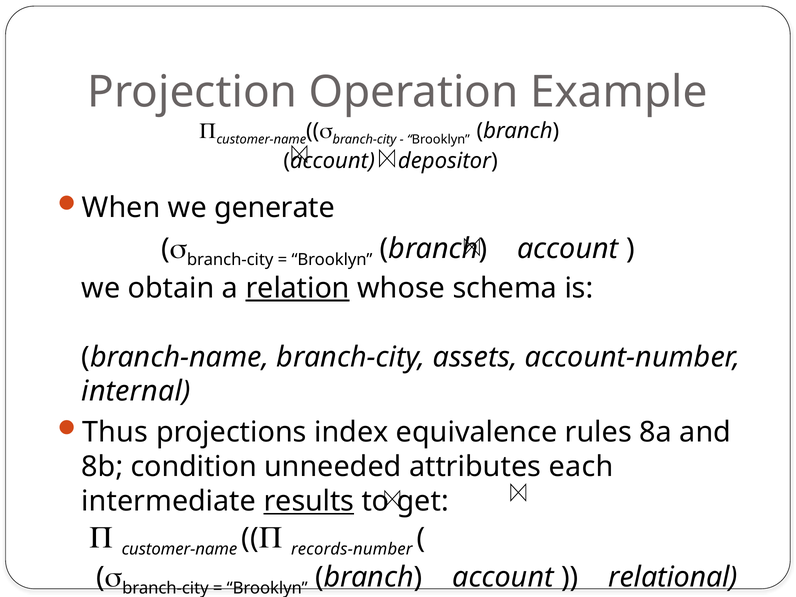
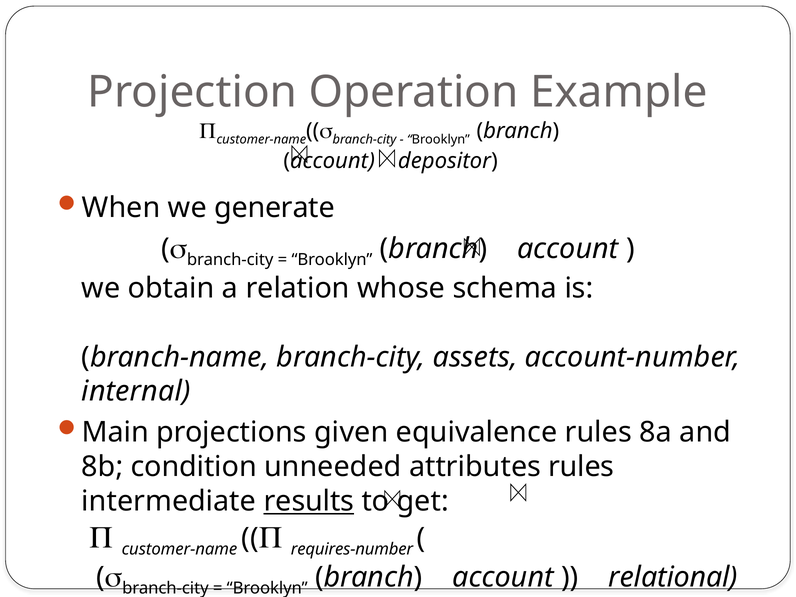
relation underline: present -> none
Thus: Thus -> Main
index: index -> given
attributes each: each -> rules
records-number: records-number -> requires-number
